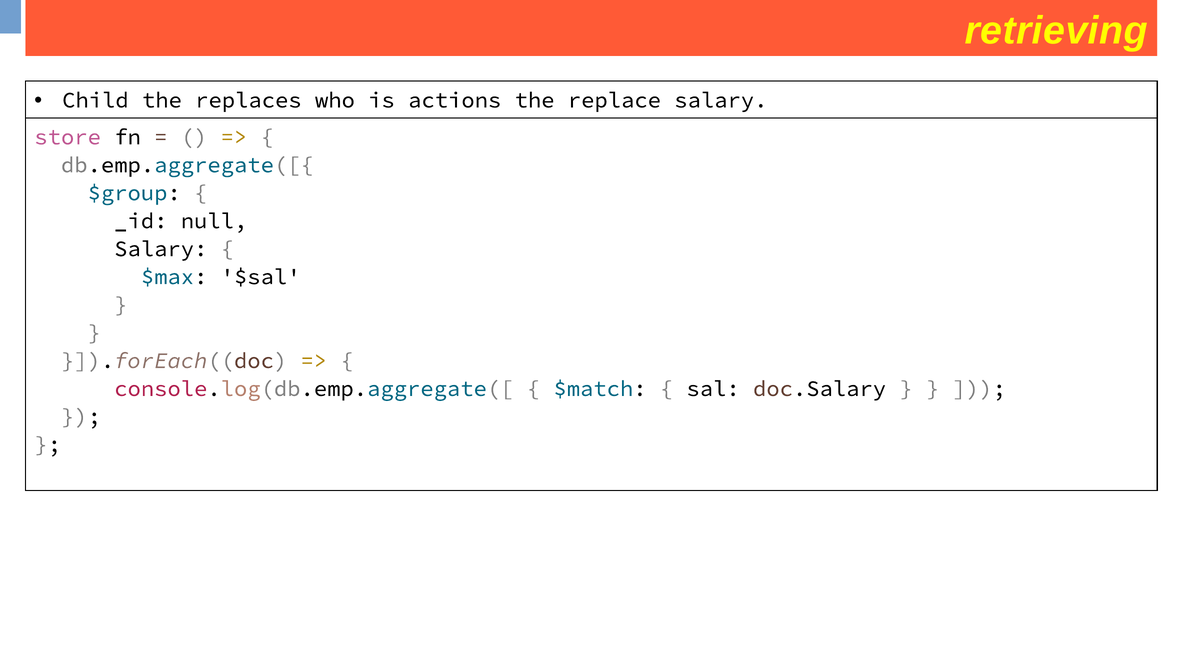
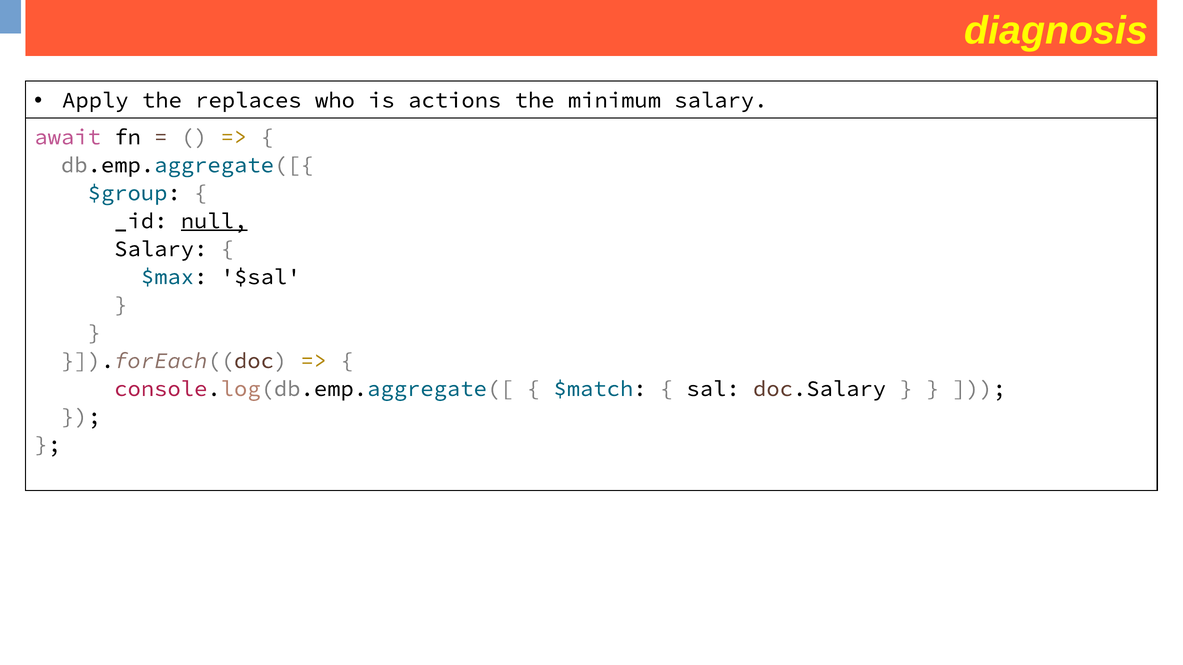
retrieving: retrieving -> diagnosis
Child: Child -> Apply
replace: replace -> minimum
store: store -> await
null underline: none -> present
